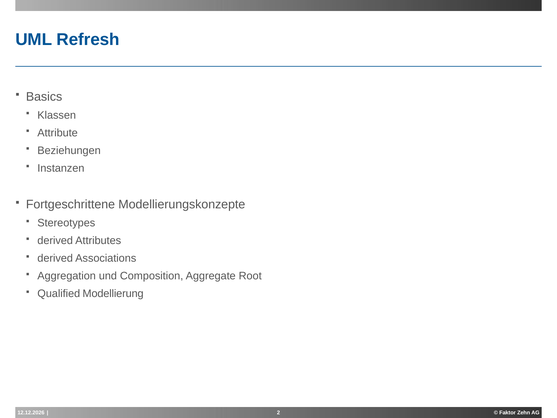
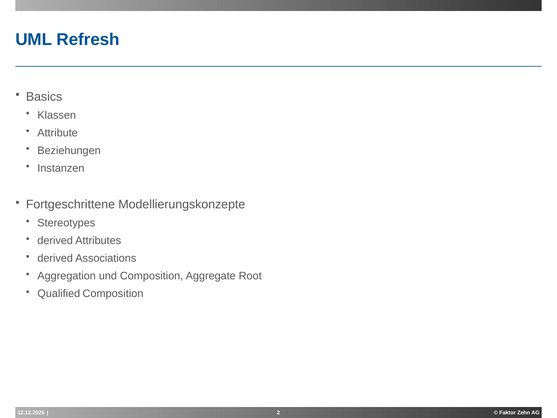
Qualified Modellierung: Modellierung -> Composition
